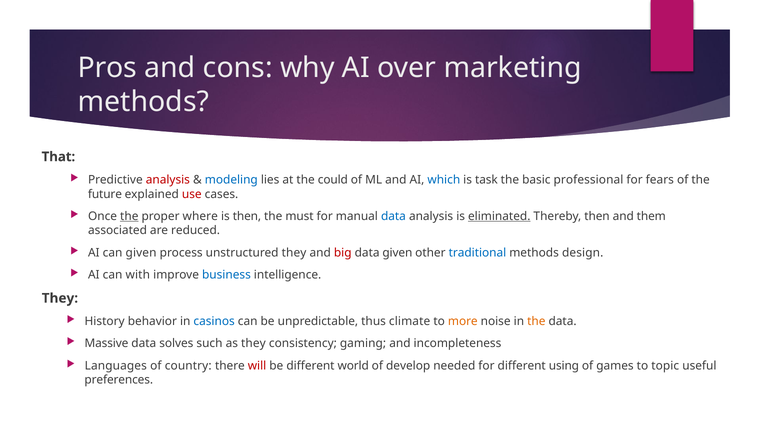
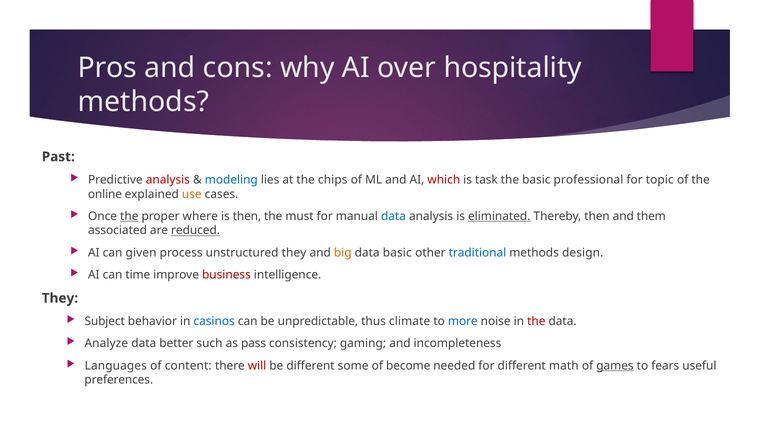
marketing: marketing -> hospitality
That: That -> Past
could: could -> chips
which colour: blue -> red
fears: fears -> topic
future: future -> online
use colour: red -> orange
reduced underline: none -> present
big colour: red -> orange
data given: given -> basic
with: with -> time
business colour: blue -> red
History: History -> Subject
more colour: orange -> blue
the at (536, 321) colour: orange -> red
Massive: Massive -> Analyze
solves: solves -> better
as they: they -> pass
country: country -> content
world: world -> some
develop: develop -> become
using: using -> math
games underline: none -> present
topic: topic -> fears
